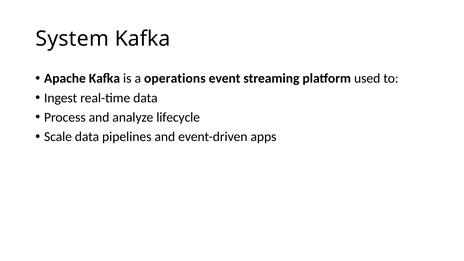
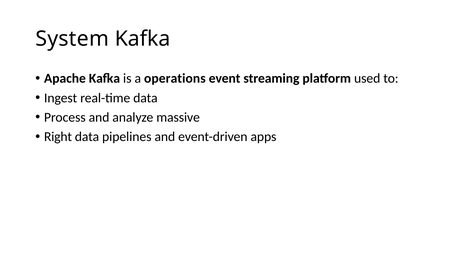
lifecycle: lifecycle -> massive
Scale: Scale -> Right
